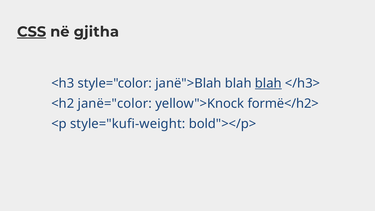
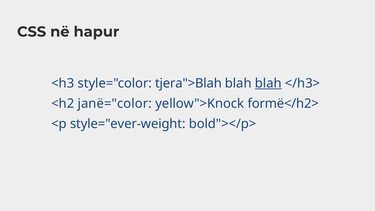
CSS underline: present -> none
gjitha: gjitha -> hapur
janë">Blah: janë">Blah -> tjera">Blah
style="kufi-weight: style="kufi-weight -> style="ever-weight
